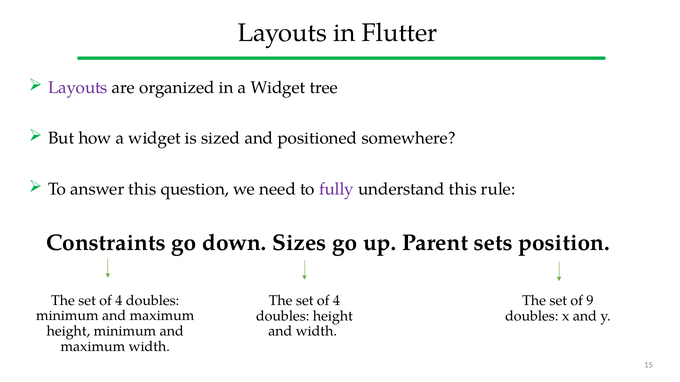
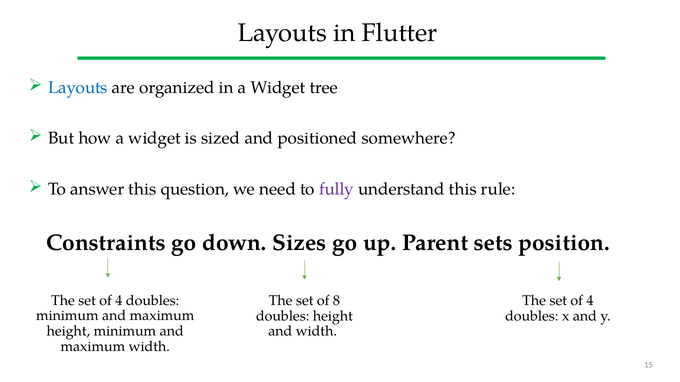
Layouts at (78, 88) colour: purple -> blue
4 at (336, 301): 4 -> 8
9 at (590, 301): 9 -> 4
